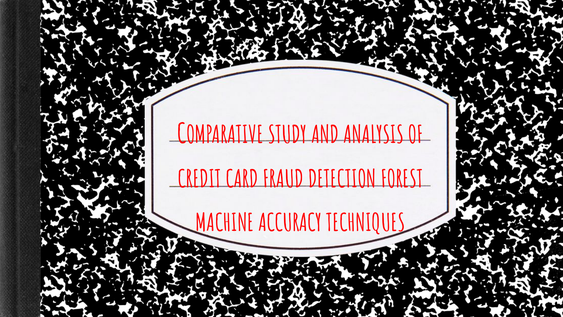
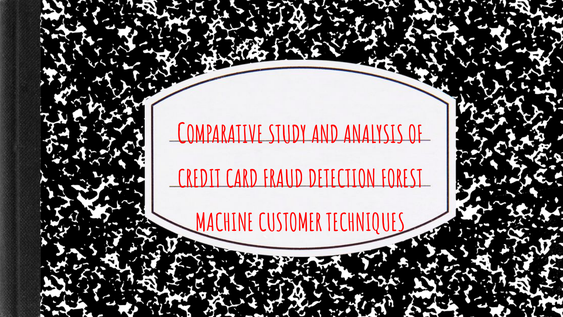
ACCURACY: ACCURACY -> CUSTOMER
